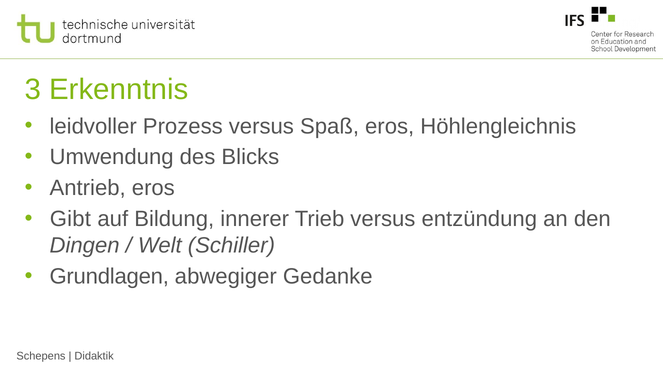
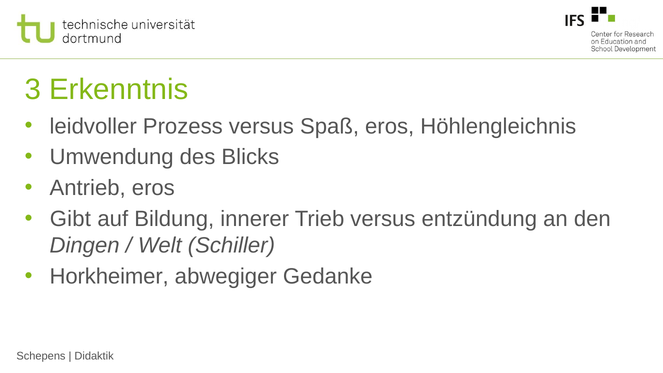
Grundlagen: Grundlagen -> Horkheimer
